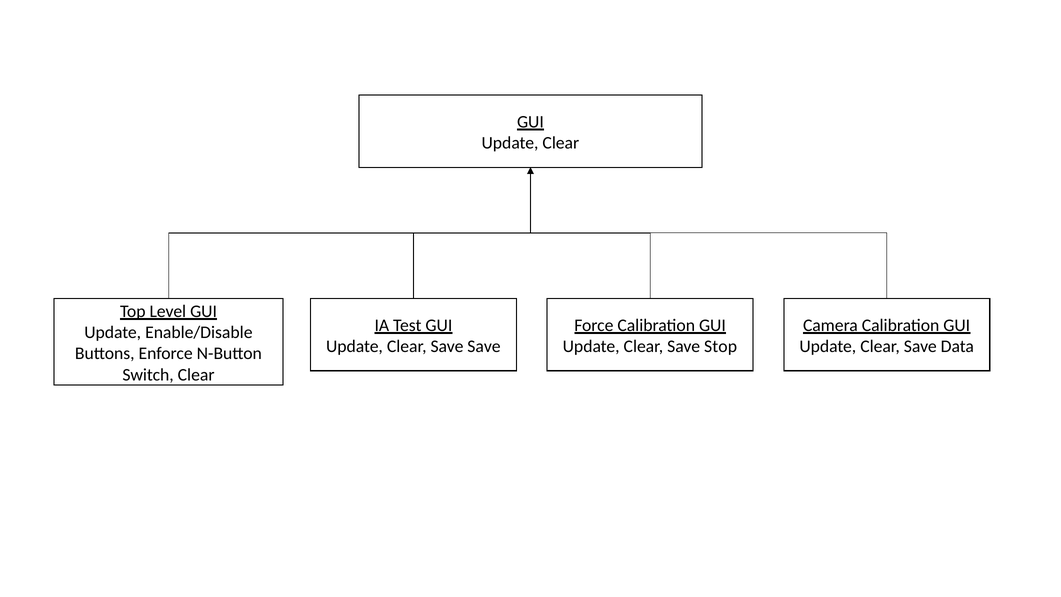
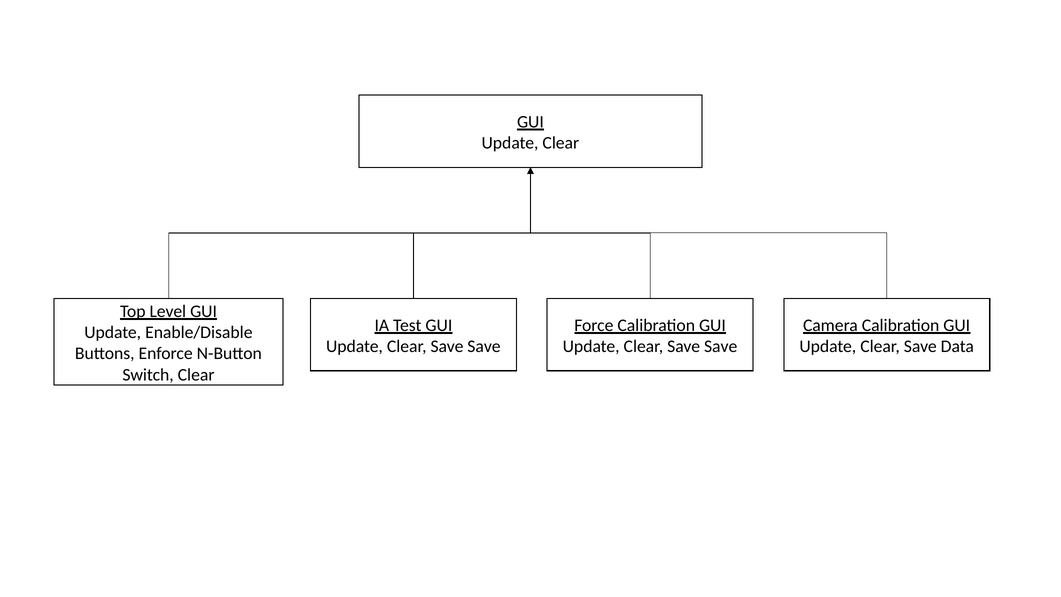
Stop at (721, 346): Stop -> Save
